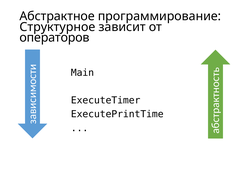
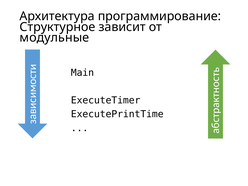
Абстрактное: Абстрактное -> Архитектура
операторов: операторов -> модульные
